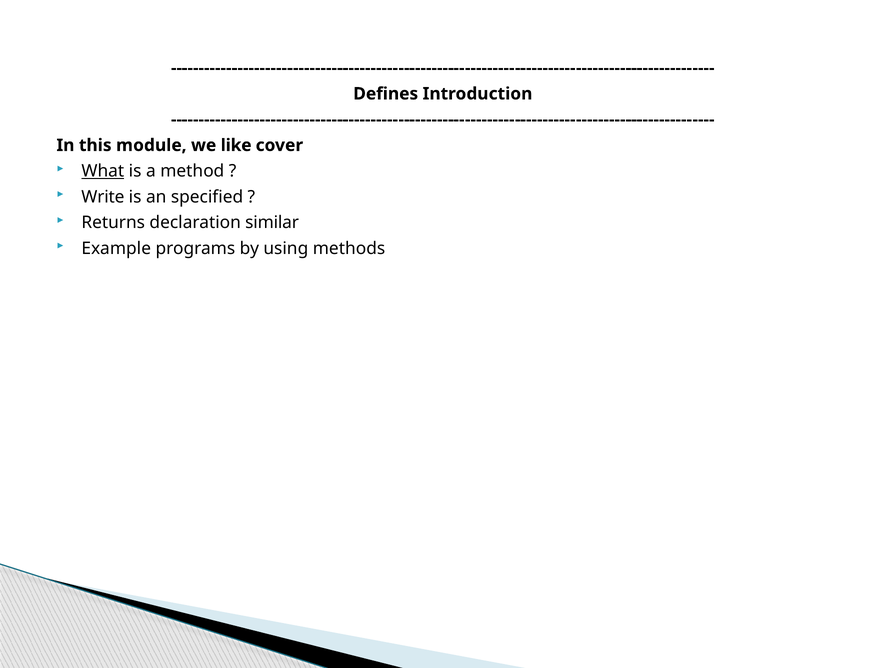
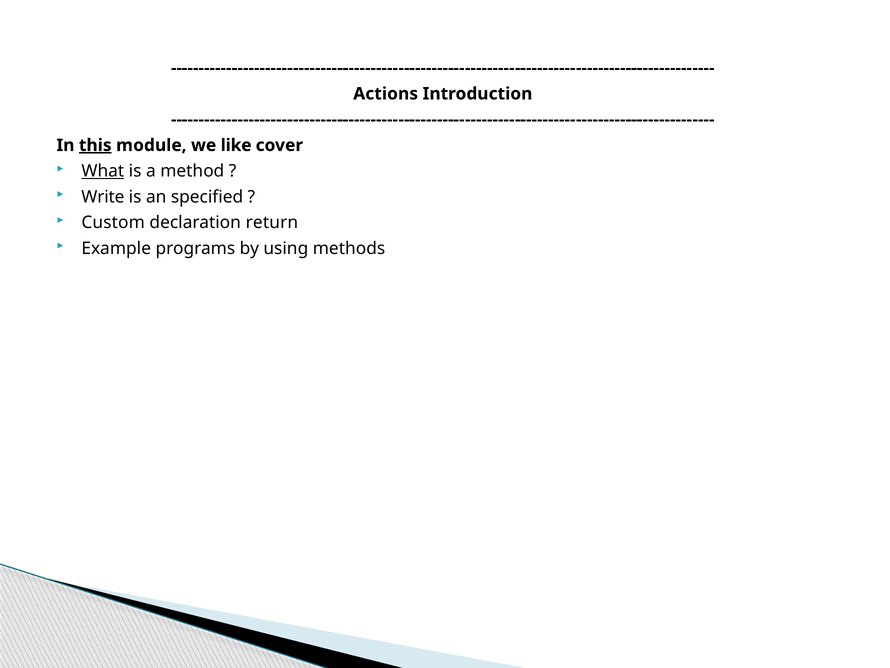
Defines: Defines -> Actions
this underline: none -> present
Returns: Returns -> Custom
similar: similar -> return
